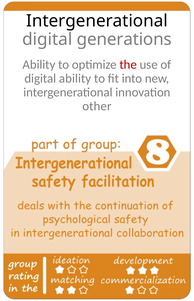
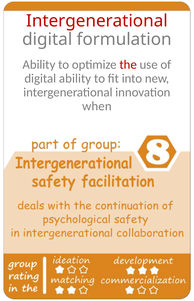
Intergenerational at (97, 21) colour: black -> red
generations: generations -> formulation
other: other -> when
